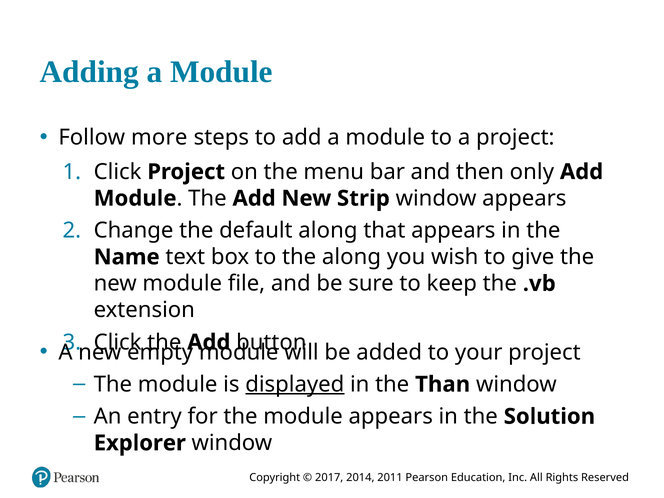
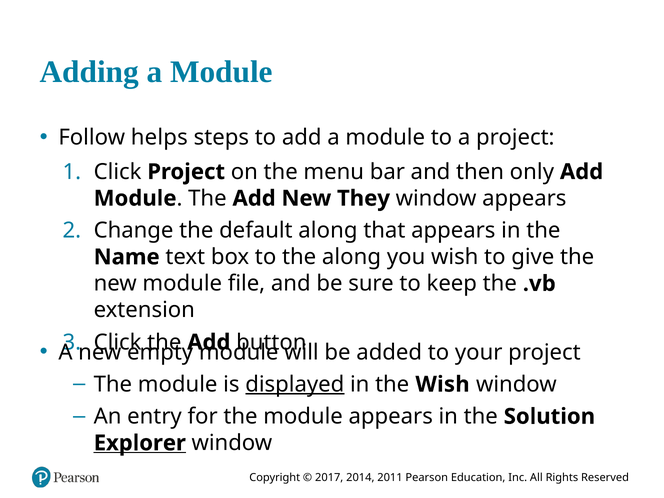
more: more -> helps
Strip: Strip -> They
the Than: Than -> Wish
Explorer underline: none -> present
